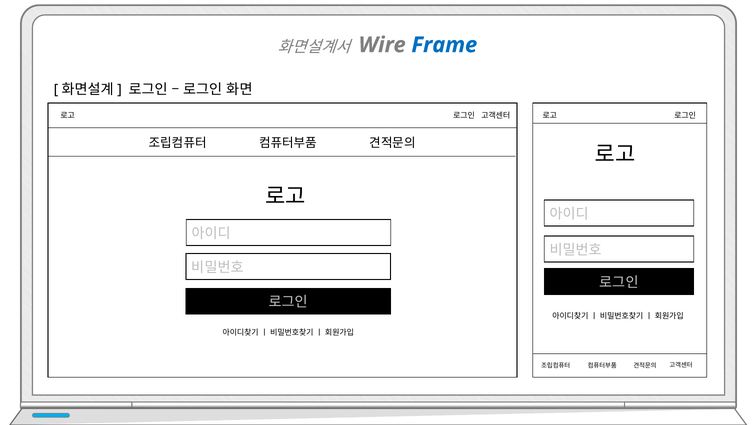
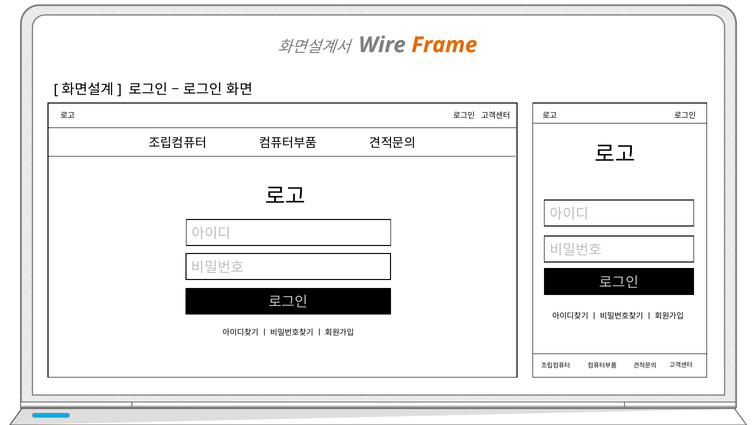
Frame colour: blue -> orange
